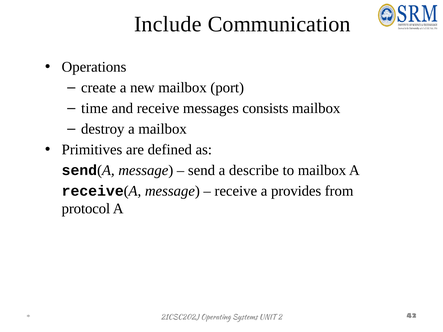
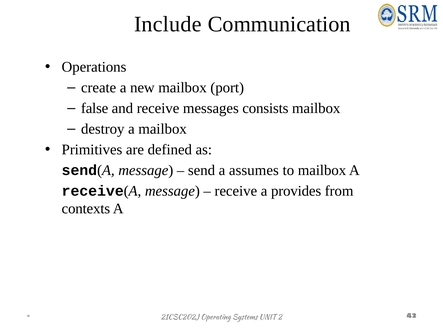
time: time -> false
describe: describe -> assumes
protocol: protocol -> contexts
